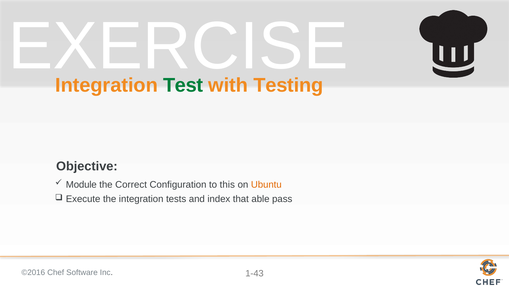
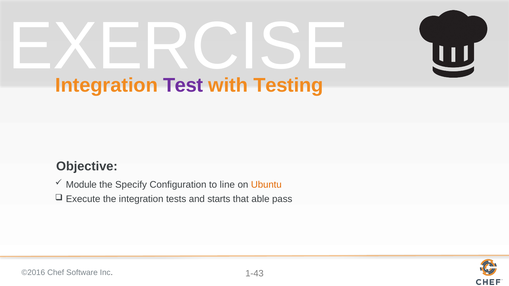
Test colour: green -> purple
Correct: Correct -> Specify
this: this -> line
index: index -> starts
